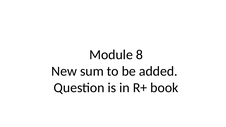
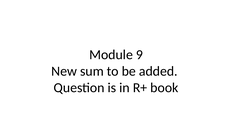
8: 8 -> 9
